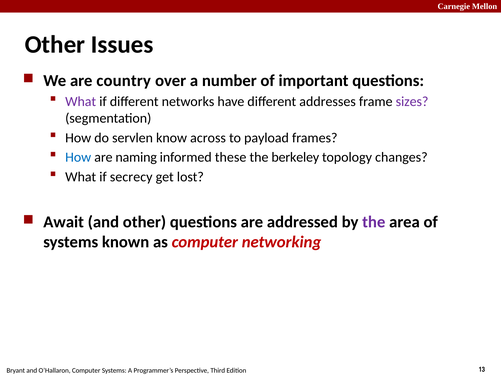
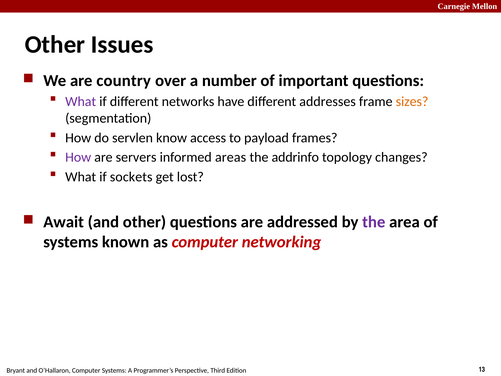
sizes colour: purple -> orange
across: across -> access
How at (78, 157) colour: blue -> purple
naming: naming -> servers
these: these -> areas
berkeley: berkeley -> addrinfo
secrecy: secrecy -> sockets
